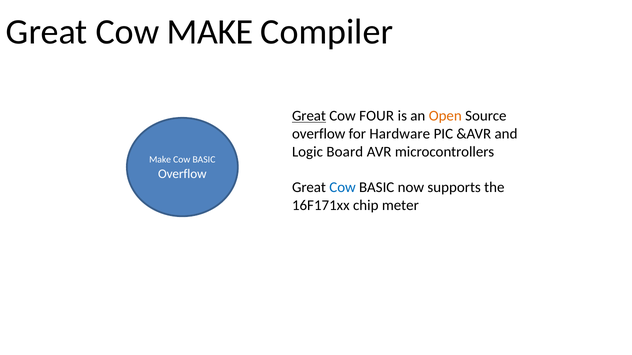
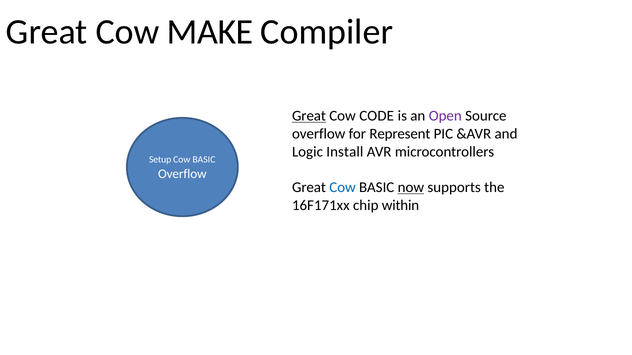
FOUR: FOUR -> CODE
Open colour: orange -> purple
Hardware: Hardware -> Represent
Board: Board -> Install
Make at (160, 160): Make -> Setup
now underline: none -> present
meter: meter -> within
